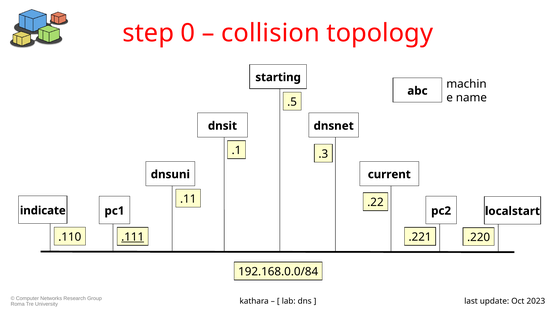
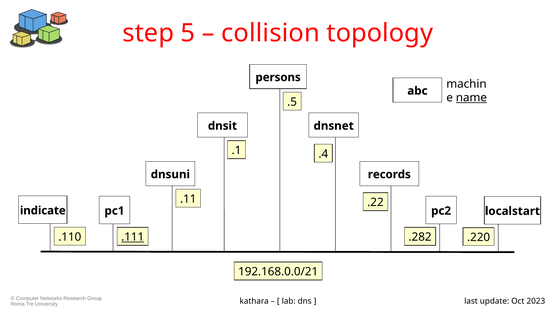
0: 0 -> 5
starting: starting -> persons
name underline: none -> present
.3: .3 -> .4
current: current -> records
.221: .221 -> .282
192.168.0.0/84: 192.168.0.0/84 -> 192.168.0.0/21
